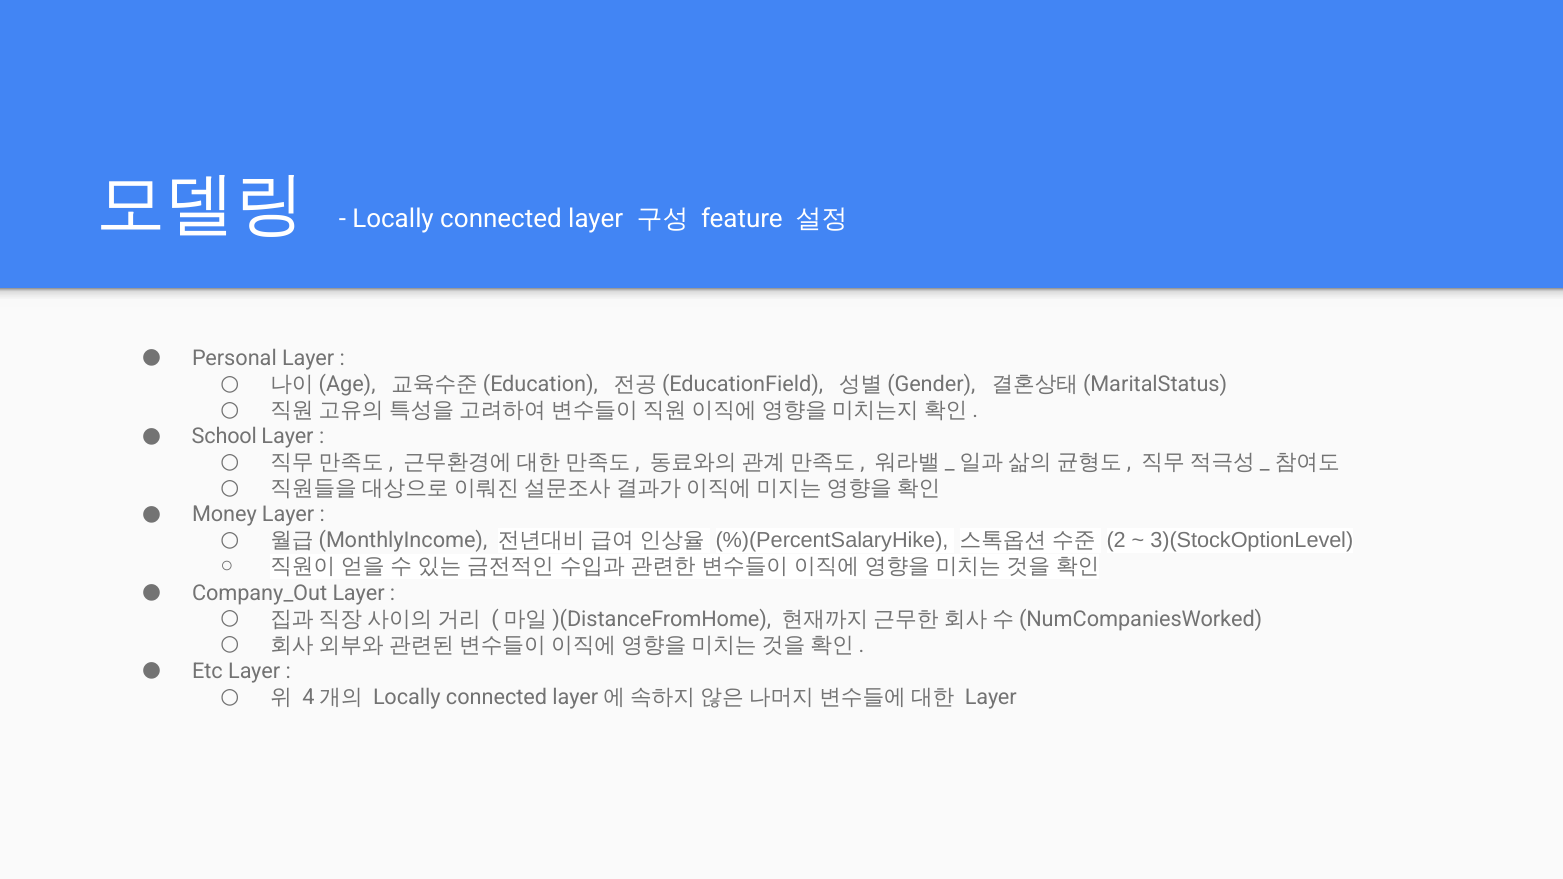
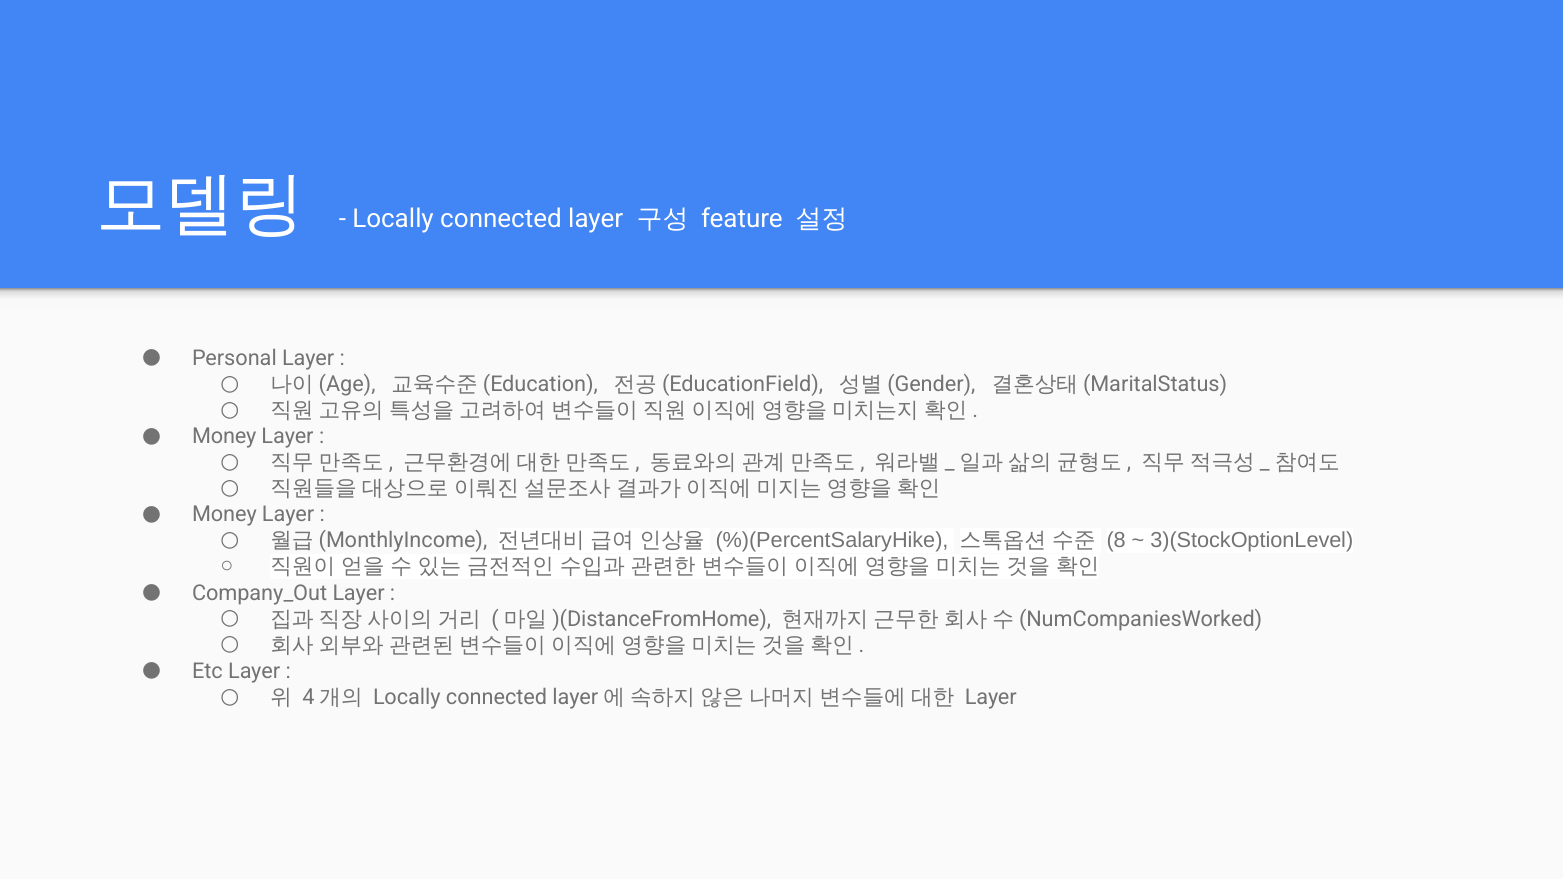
School at (224, 437): School -> Money
2: 2 -> 8
